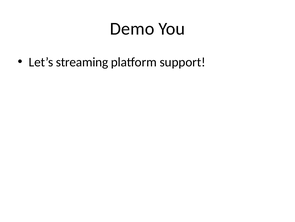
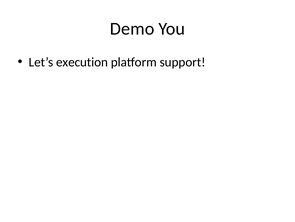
streaming: streaming -> execution
